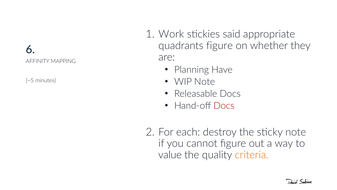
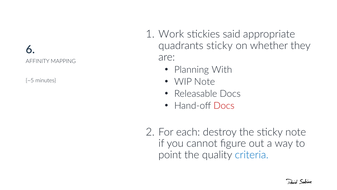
quadrants figure: figure -> sticky
Have: Have -> With
value: value -> point
criteria colour: orange -> blue
